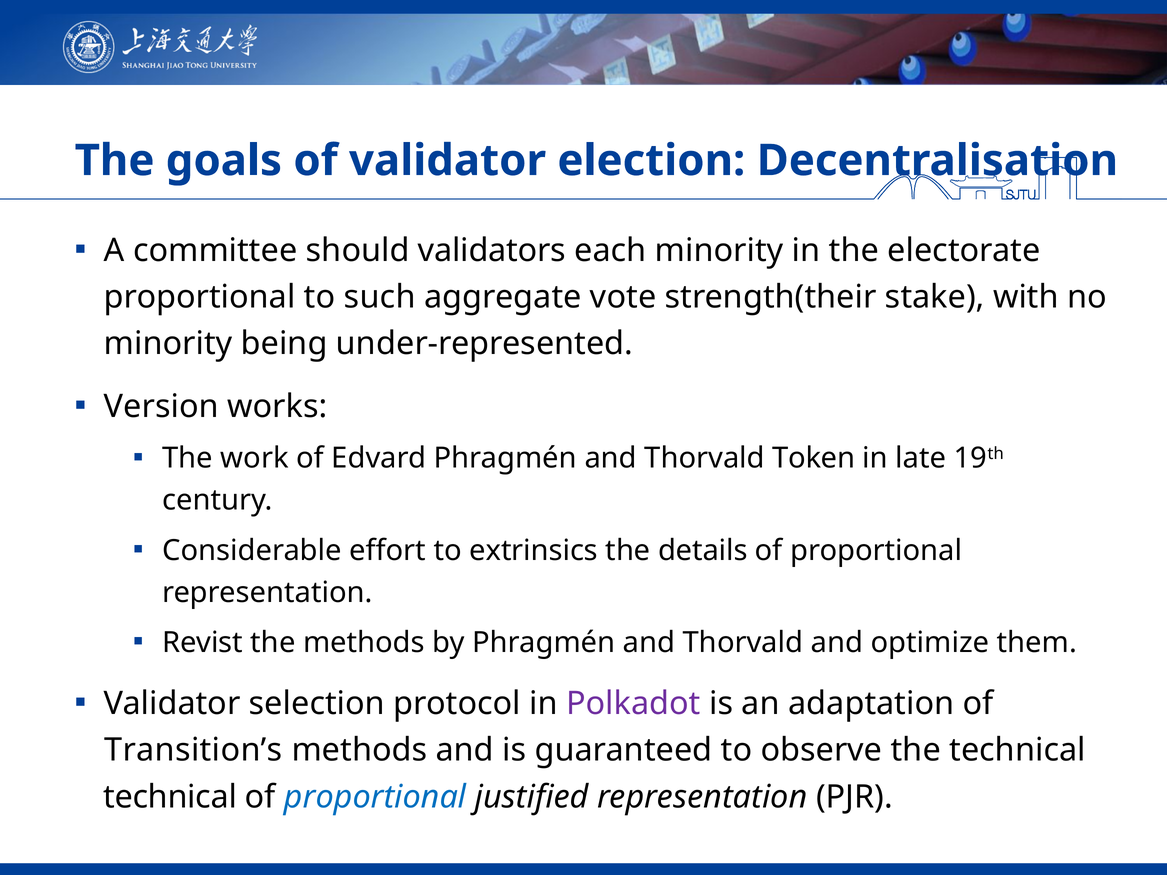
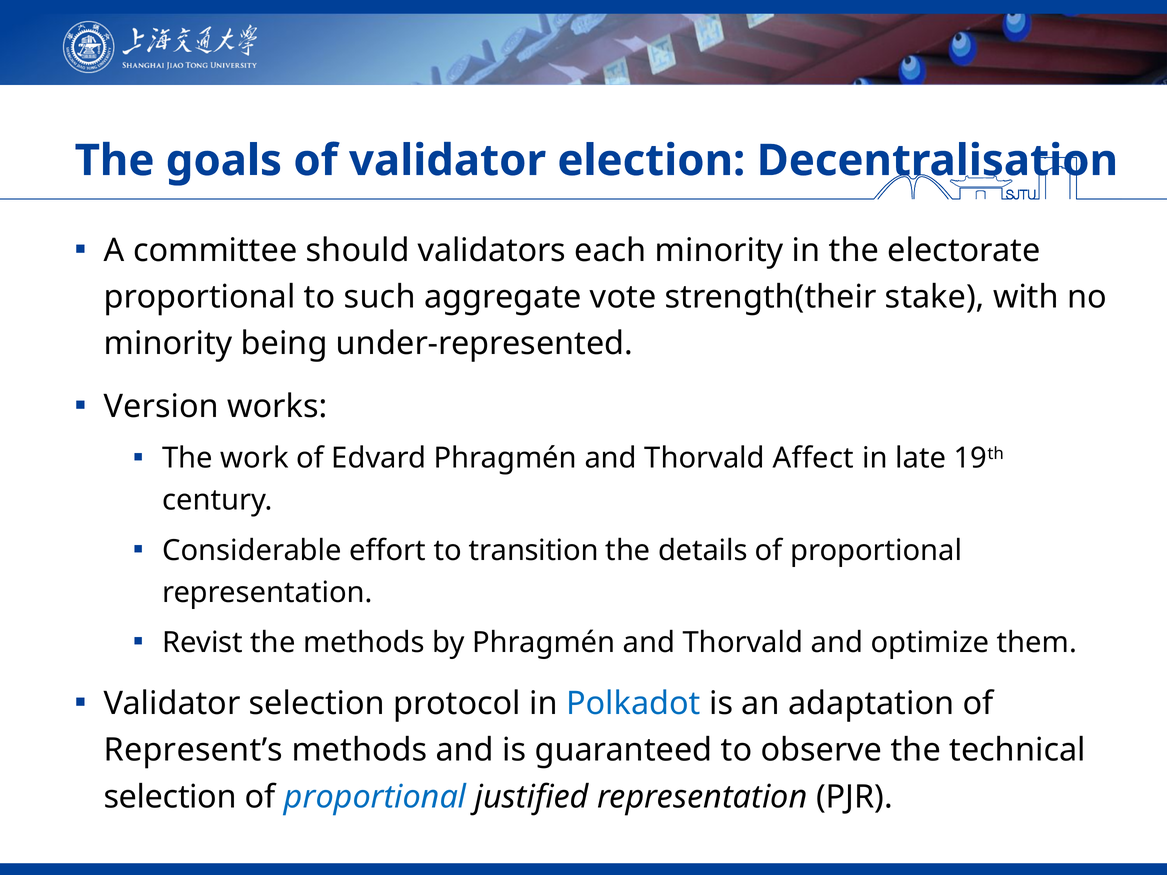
Token: Token -> Affect
extrinsics: extrinsics -> transition
Polkadot colour: purple -> blue
Transition’s: Transition’s -> Represent’s
technical at (170, 797): technical -> selection
